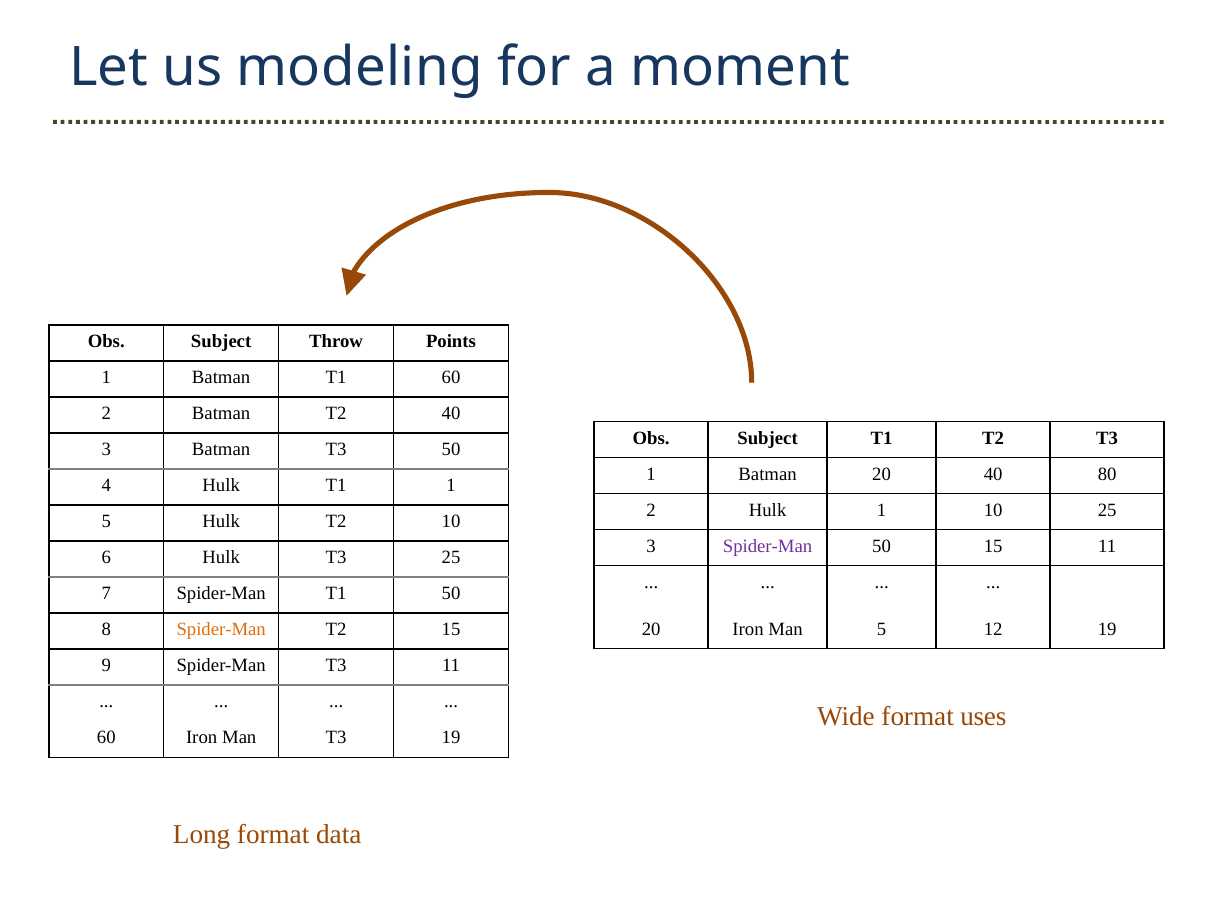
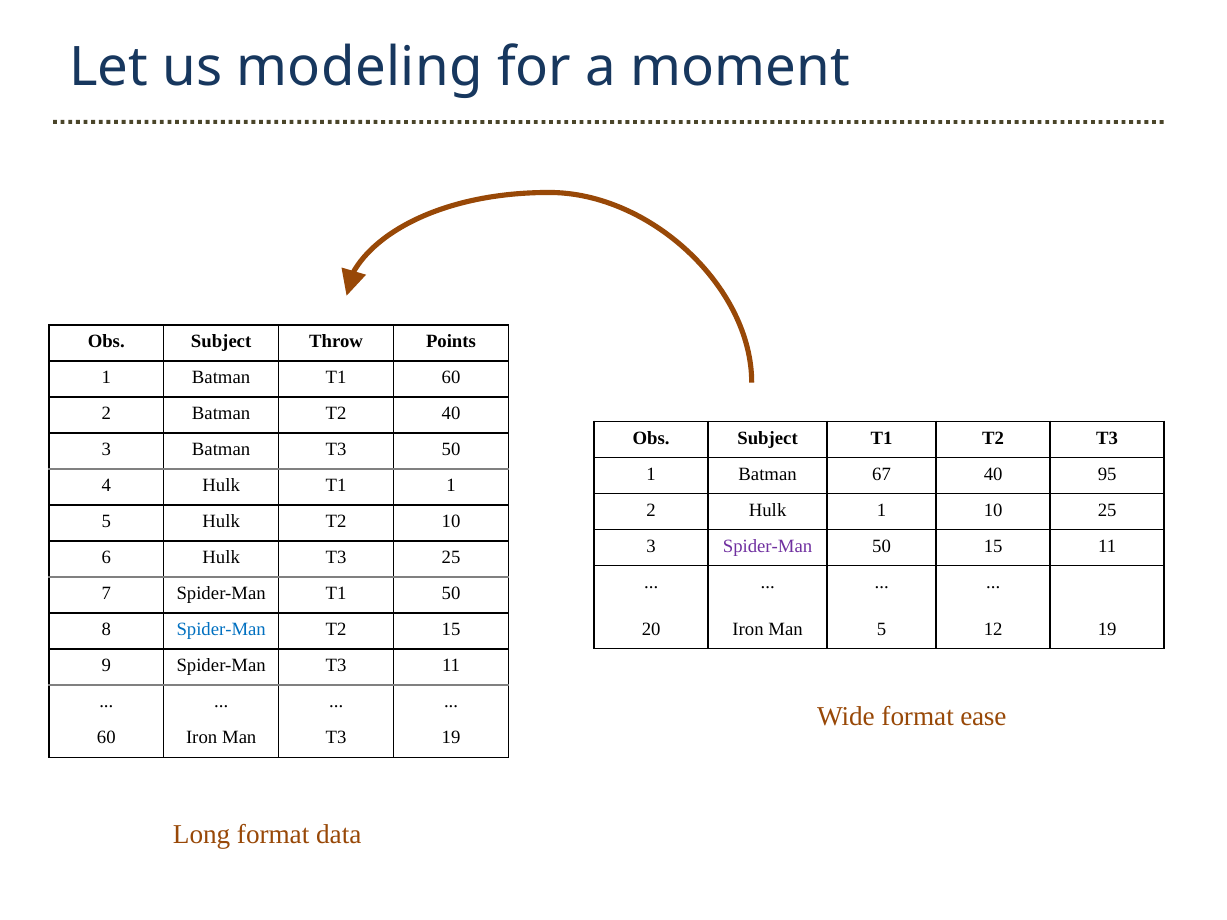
Batman 20: 20 -> 67
80: 80 -> 95
Spider-Man at (221, 630) colour: orange -> blue
uses: uses -> ease
